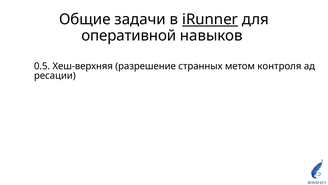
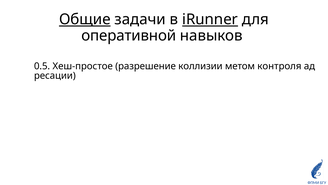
Общие underline: none -> present
Хеш-верхняя: Хеш-верхняя -> Хеш-простое
странных: странных -> коллизии
